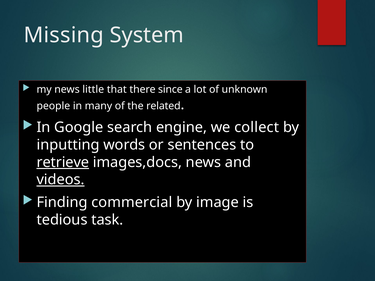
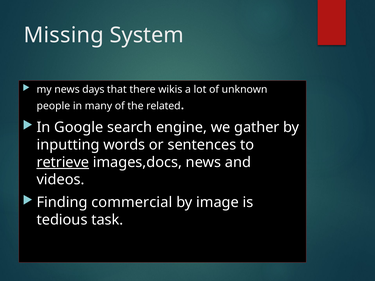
little: little -> days
since: since -> wikis
collect: collect -> gather
videos underline: present -> none
